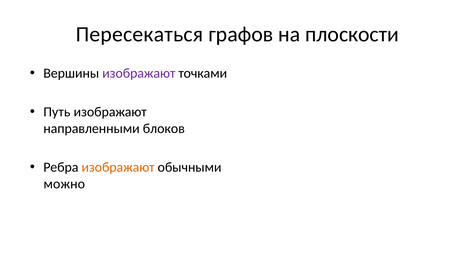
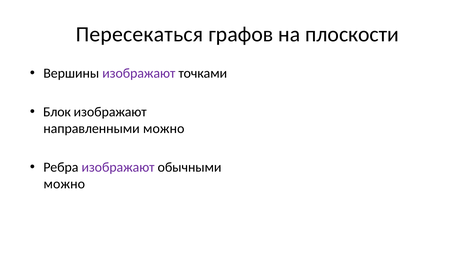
Путь: Путь -> Блок
направленными блоков: блоков -> можно
изображают at (118, 167) colour: orange -> purple
